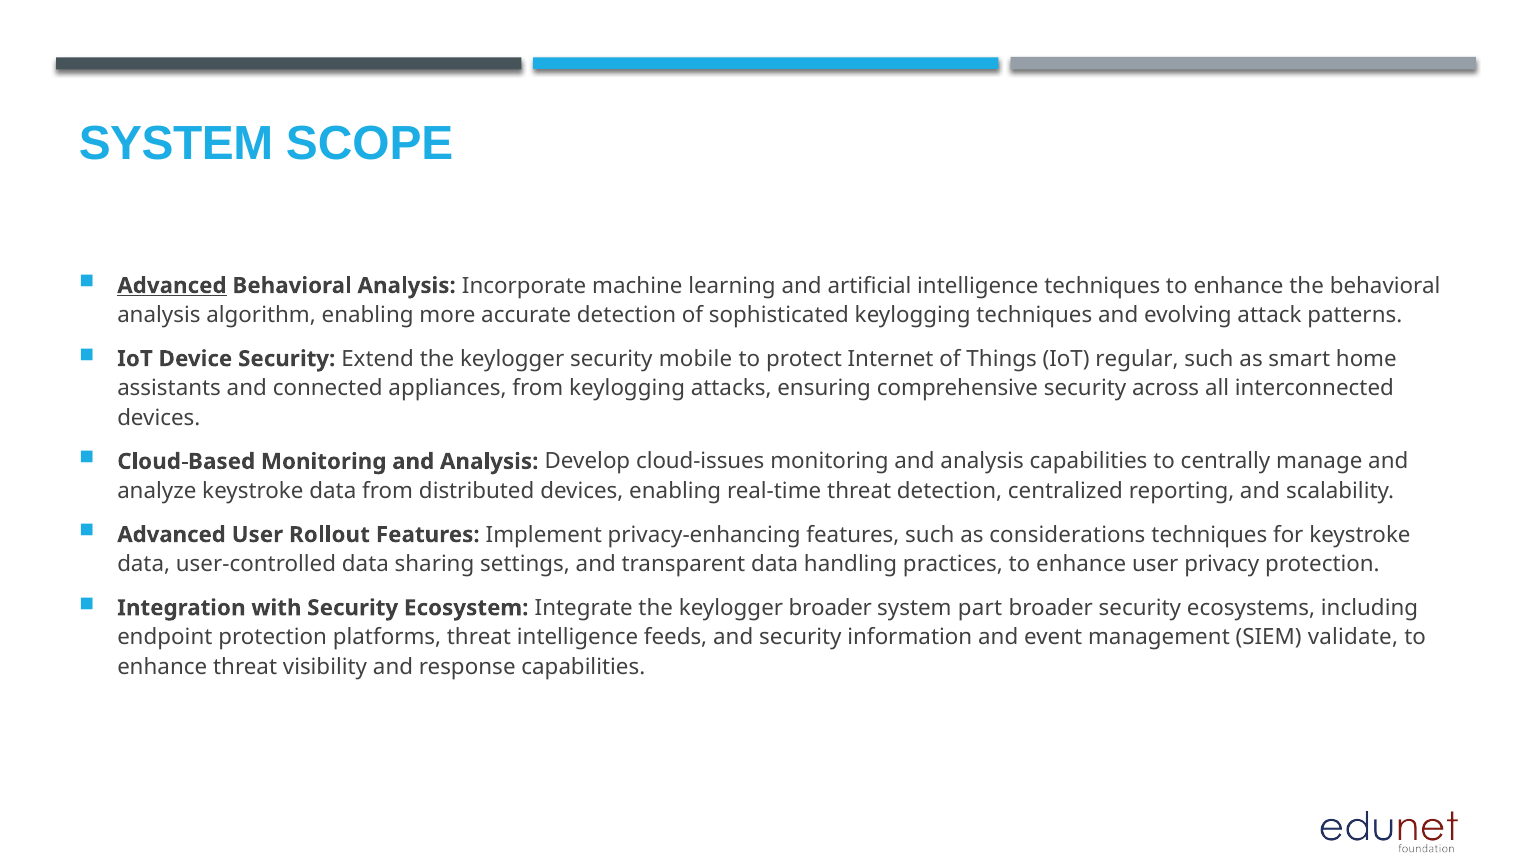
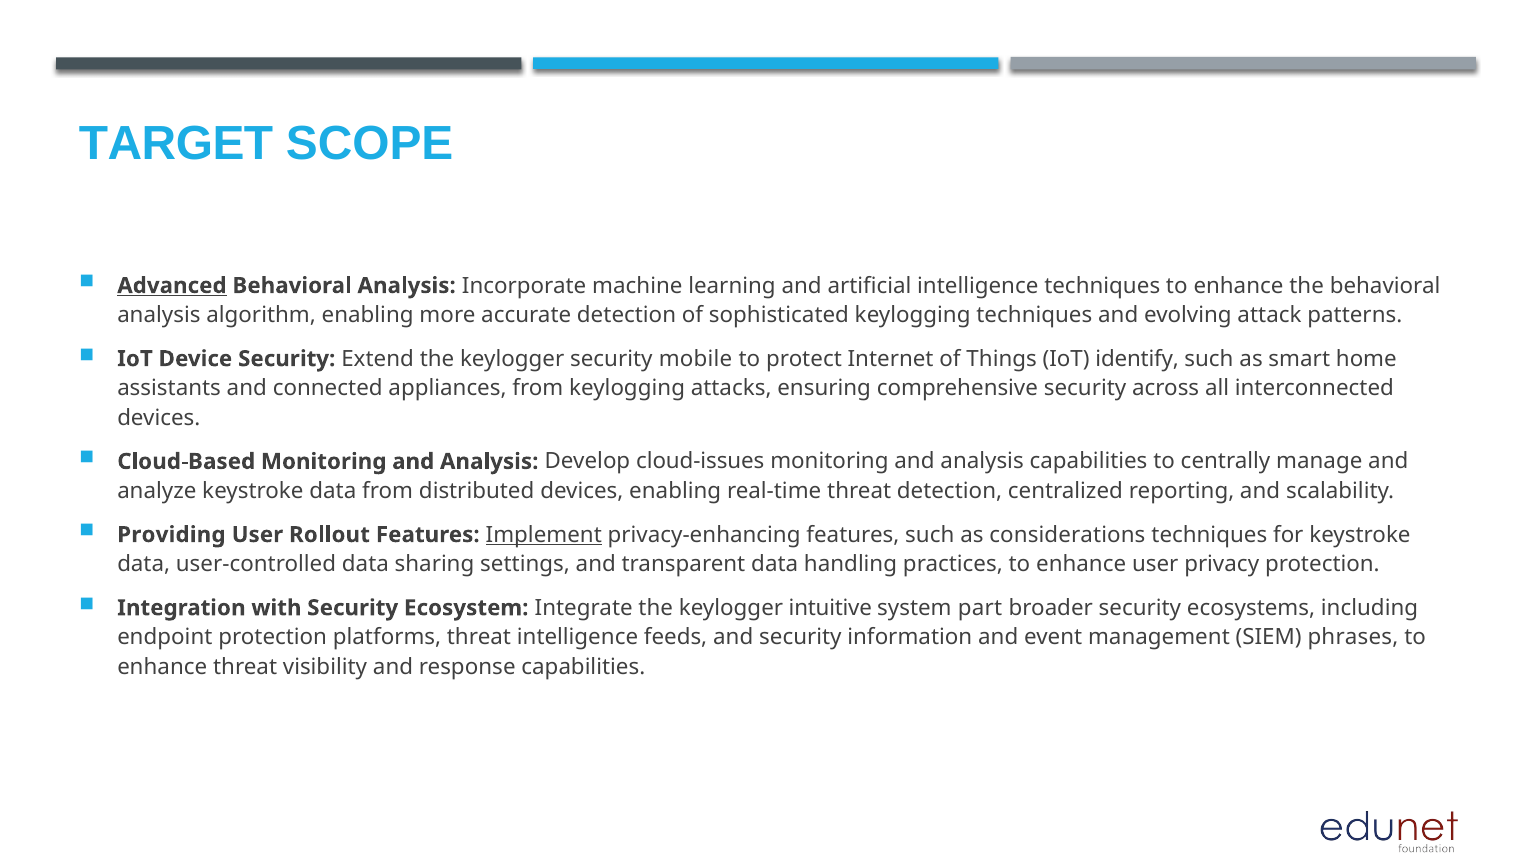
SYSTEM at (176, 144): SYSTEM -> TARGET
regular: regular -> identify
Advanced at (172, 535): Advanced -> Providing
Implement underline: none -> present
keylogger broader: broader -> intuitive
validate: validate -> phrases
